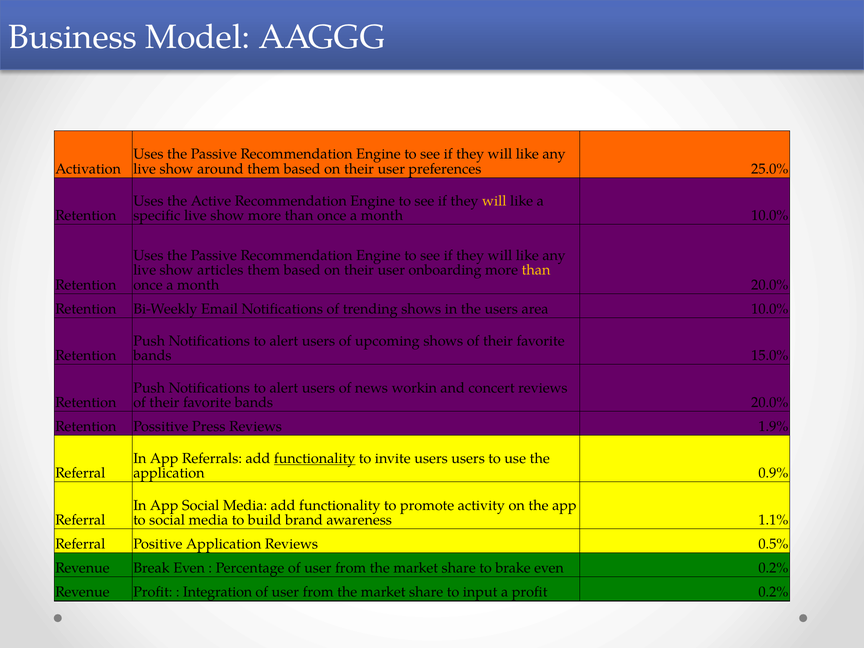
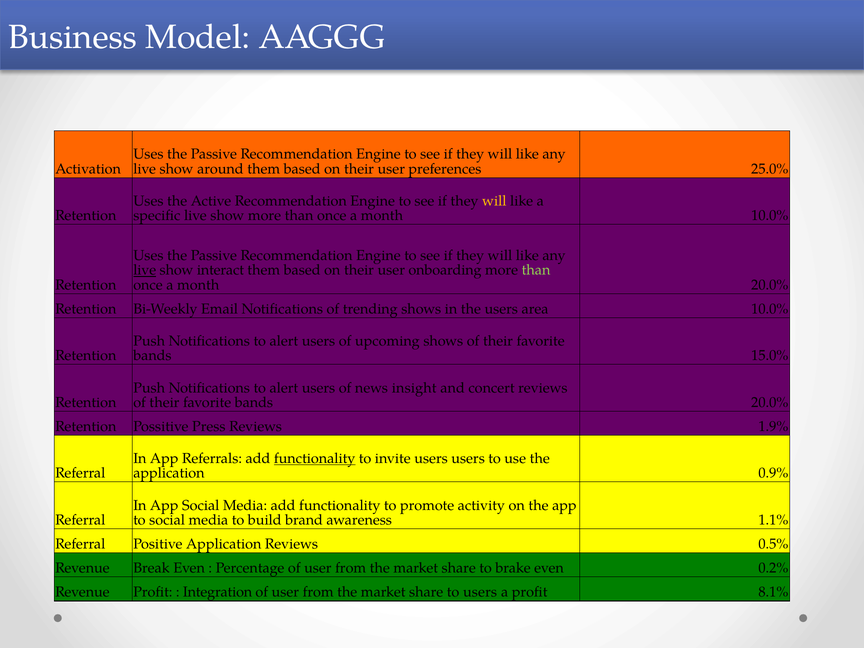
live at (145, 270) underline: none -> present
articles: articles -> interact
than at (536, 270) colour: yellow -> light green
workin: workin -> insight
to input: input -> users
profit 0.2%: 0.2% -> 8.1%
